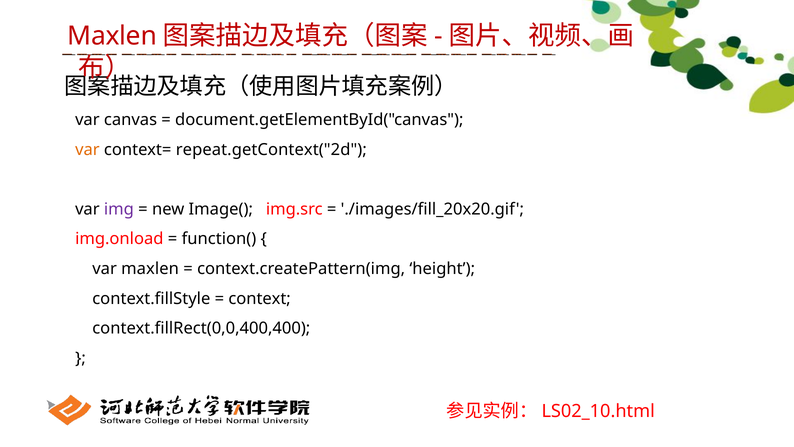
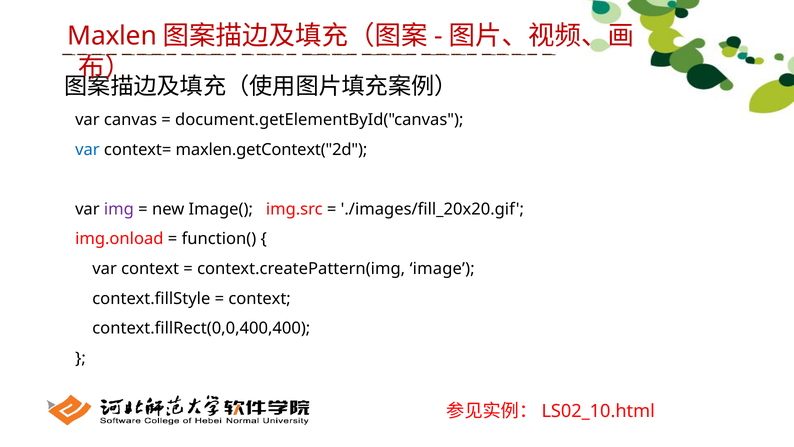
var at (87, 149) colour: orange -> blue
repeat.getContext("2d: repeat.getContext("2d -> maxlen.getContext("2d
var maxlen: maxlen -> context
height: height -> image
